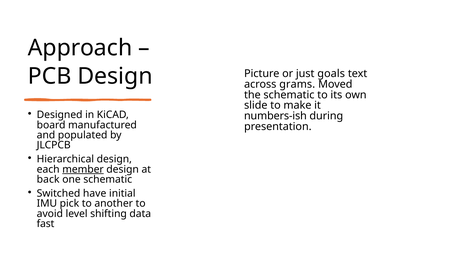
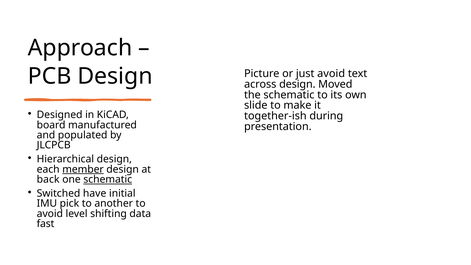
just goals: goals -> avoid
across grams: grams -> design
numbers-ish: numbers-ish -> together-ish
schematic at (108, 179) underline: none -> present
